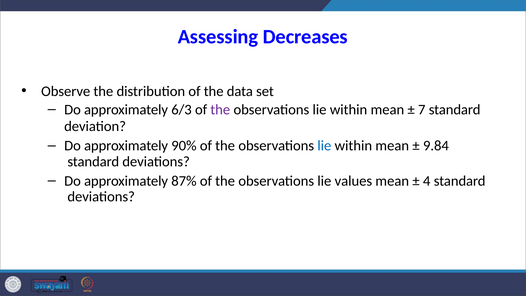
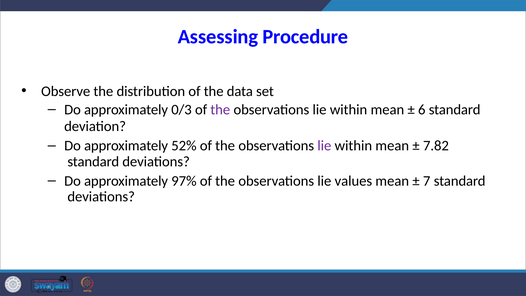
Decreases: Decreases -> Procedure
6/3: 6/3 -> 0/3
7: 7 -> 6
90%: 90% -> 52%
lie at (324, 146) colour: blue -> purple
9.84: 9.84 -> 7.82
87%: 87% -> 97%
4: 4 -> 7
